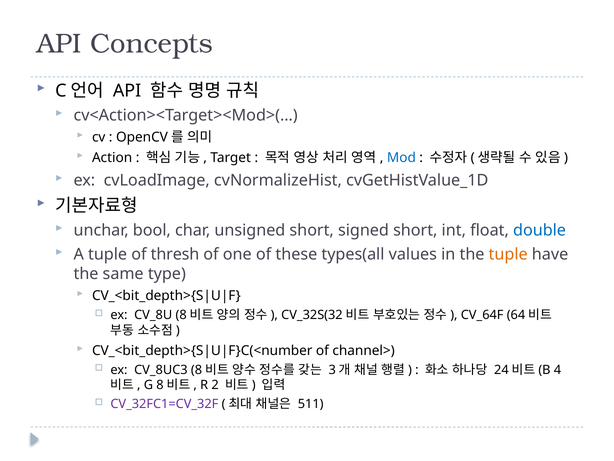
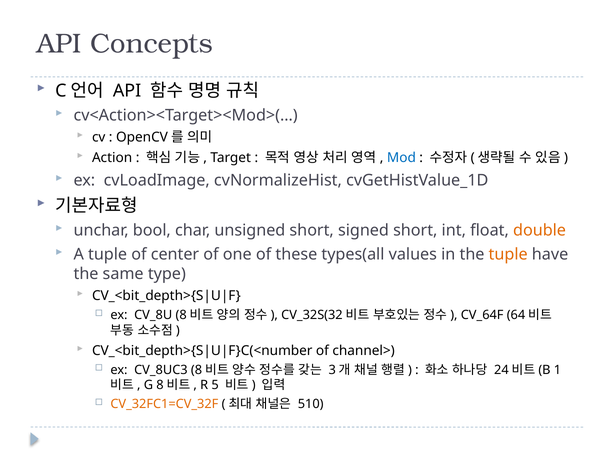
double colour: blue -> orange
thresh: thresh -> center
4: 4 -> 1
2: 2 -> 5
CV_32FC1=CV_32F colour: purple -> orange
511: 511 -> 510
